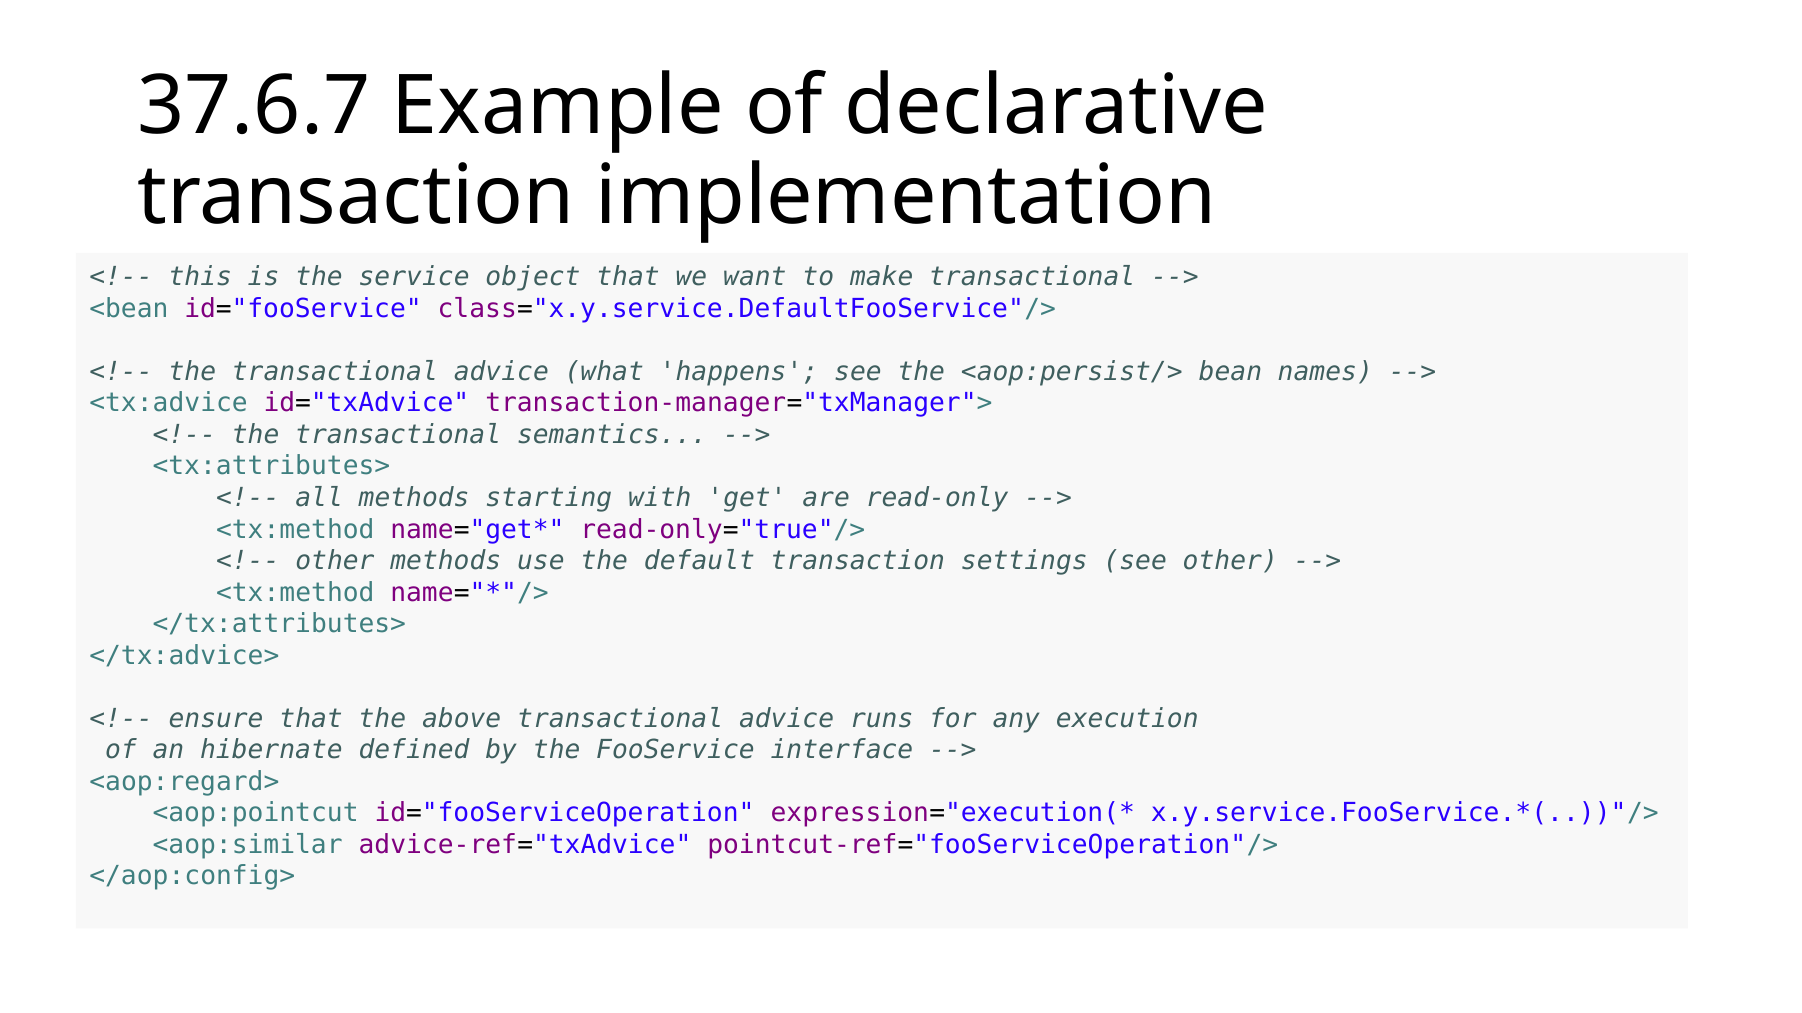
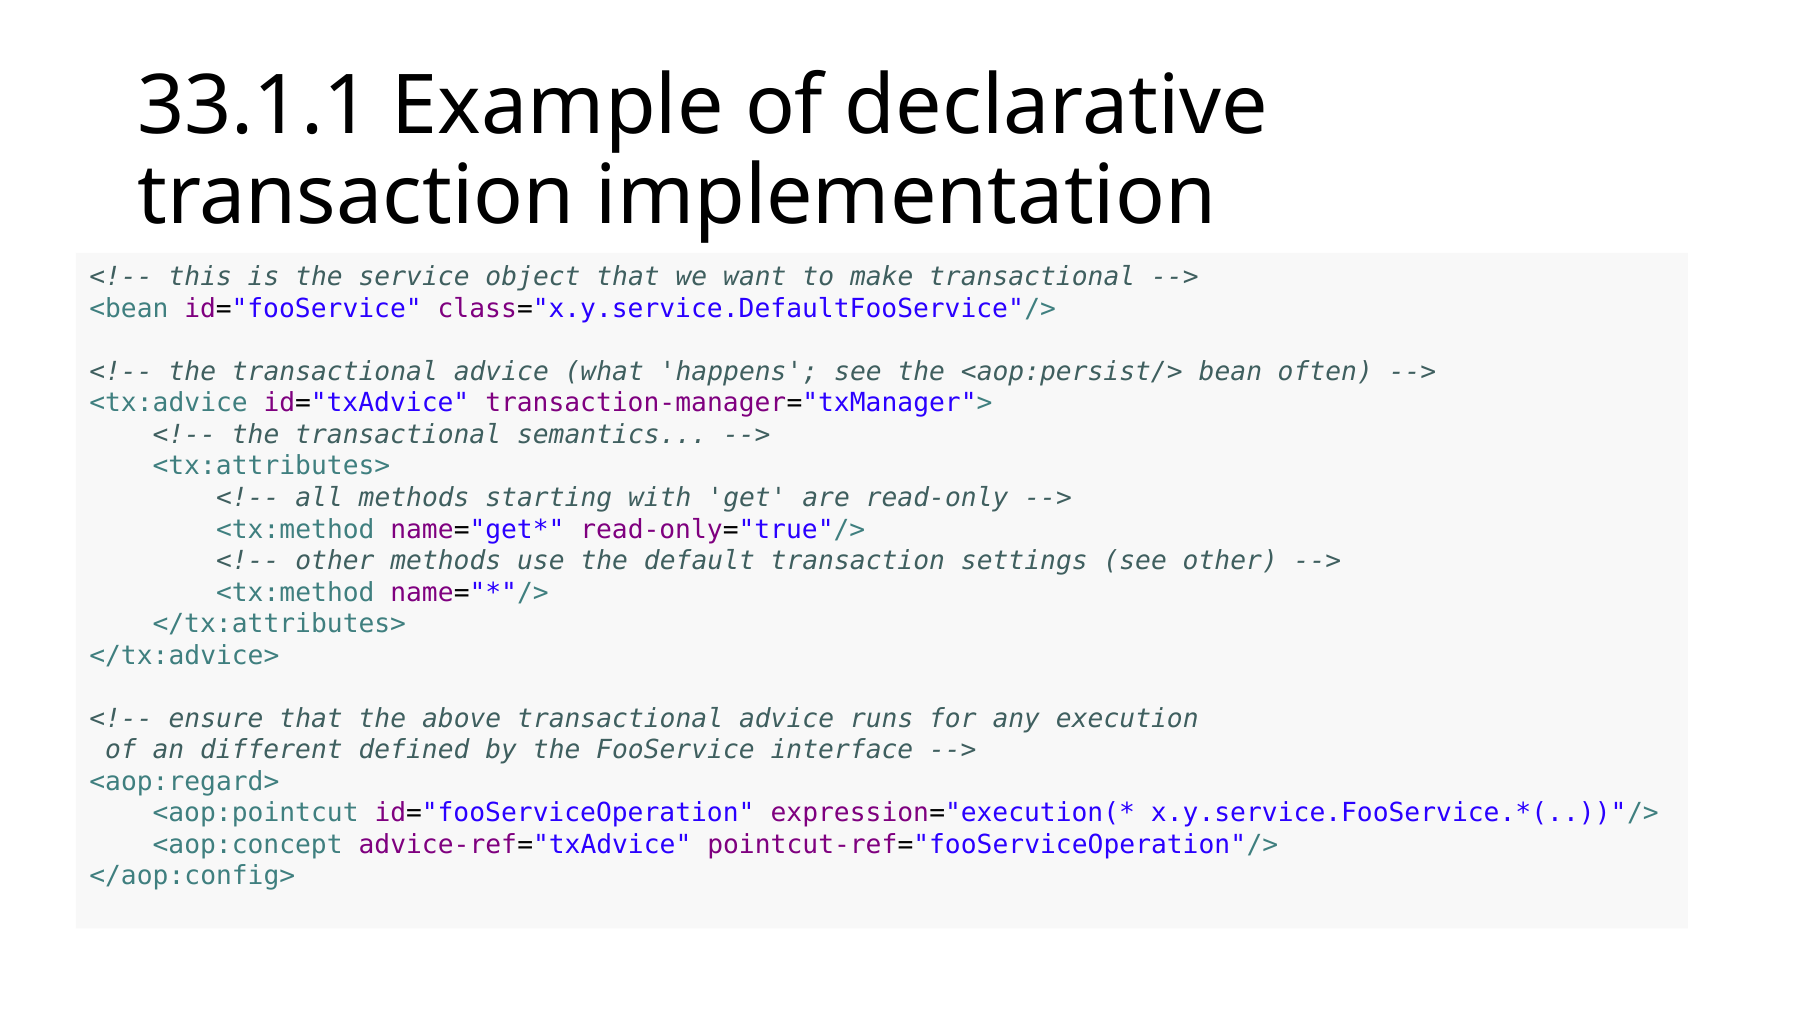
37.6.7: 37.6.7 -> 33.1.1
names: names -> often
hibernate: hibernate -> different
<aop:similar: <aop:similar -> <aop:concept
